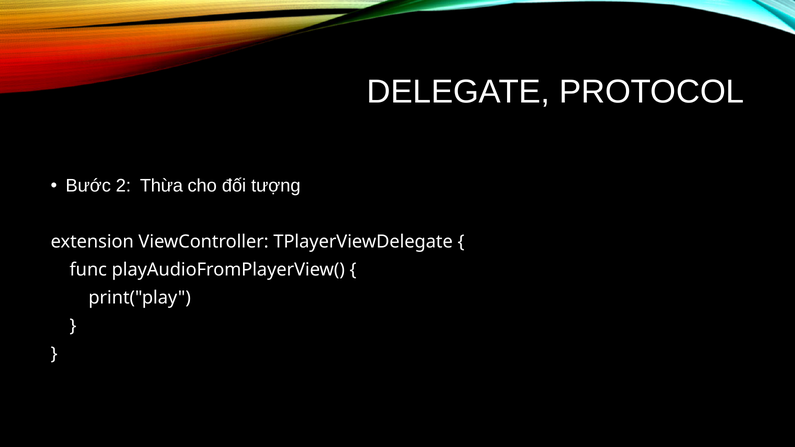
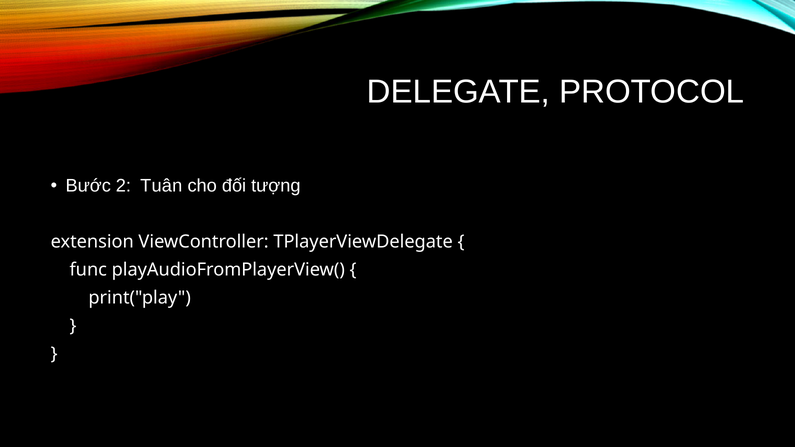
Thừa: Thừa -> Tuân
